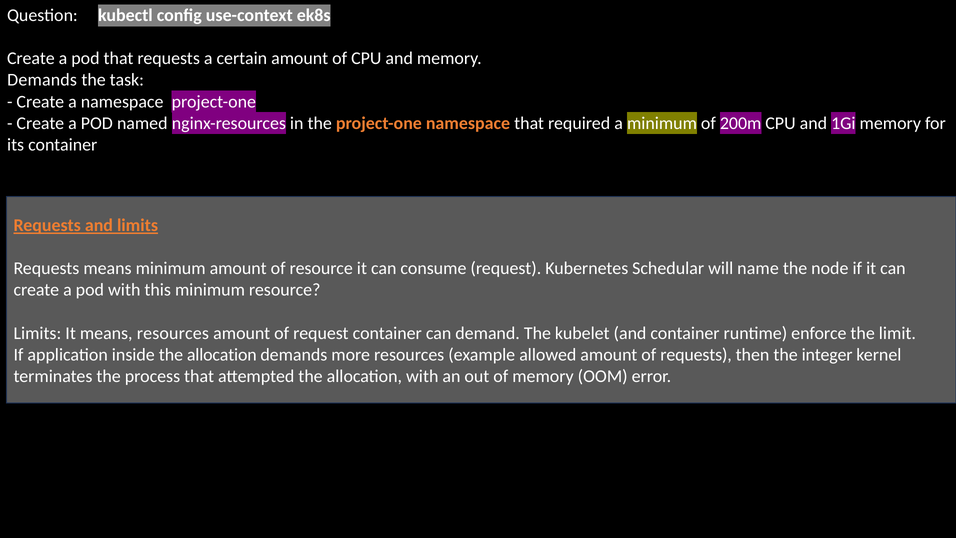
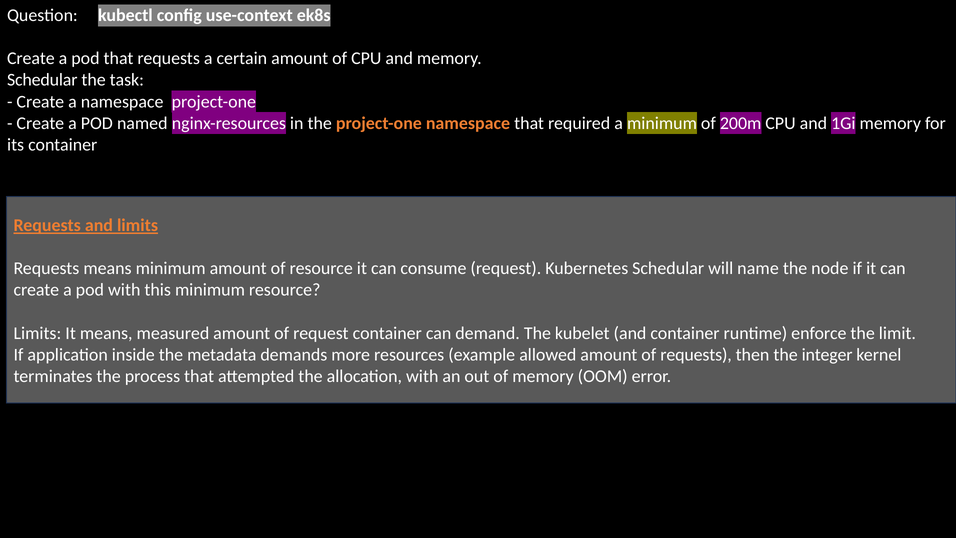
Demands at (42, 80): Demands -> Schedular
means resources: resources -> measured
inside the allocation: allocation -> metadata
